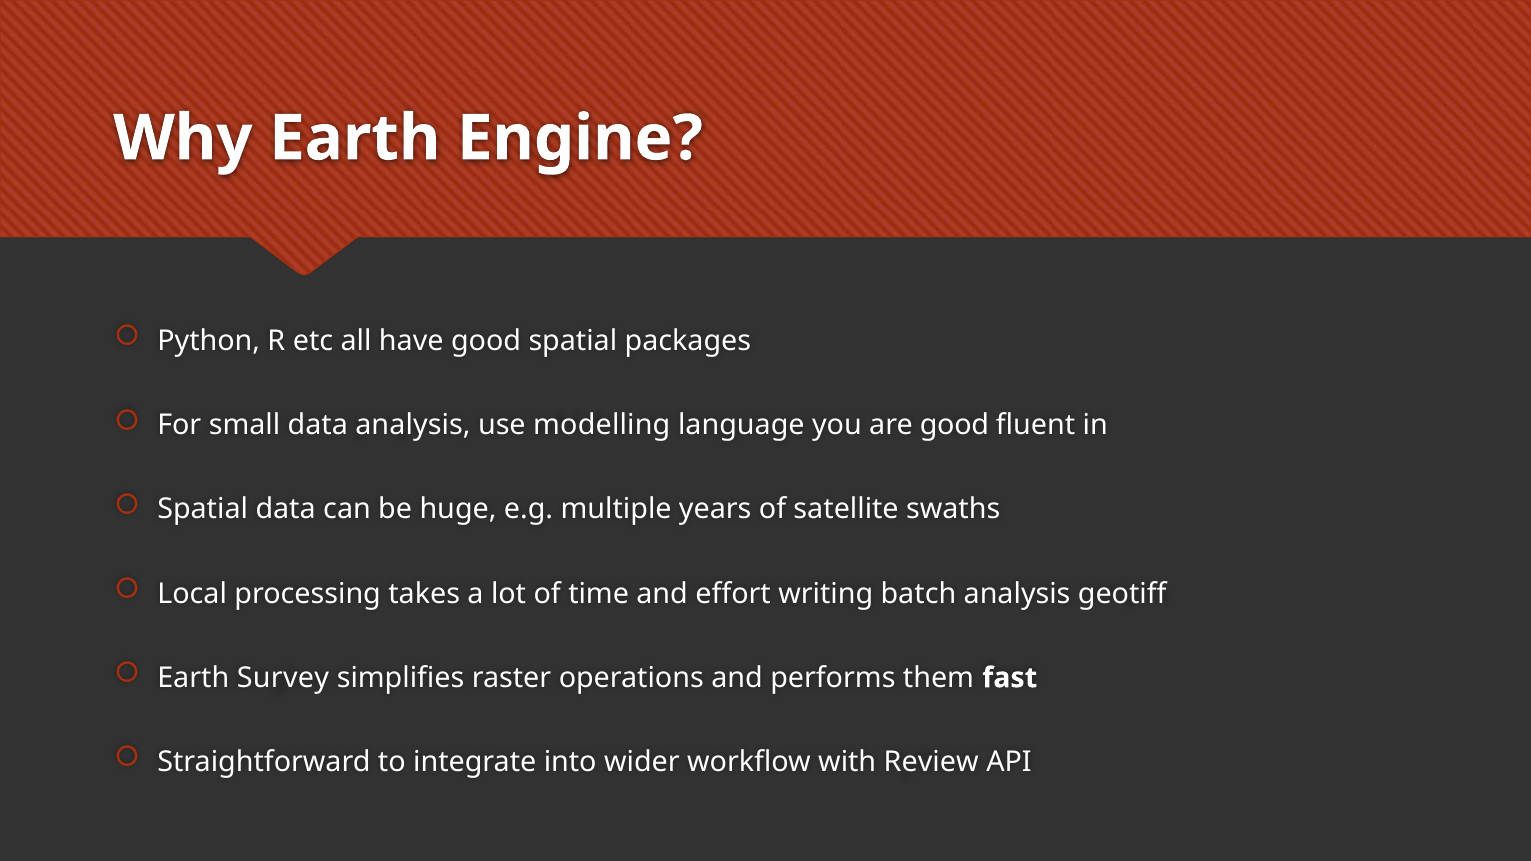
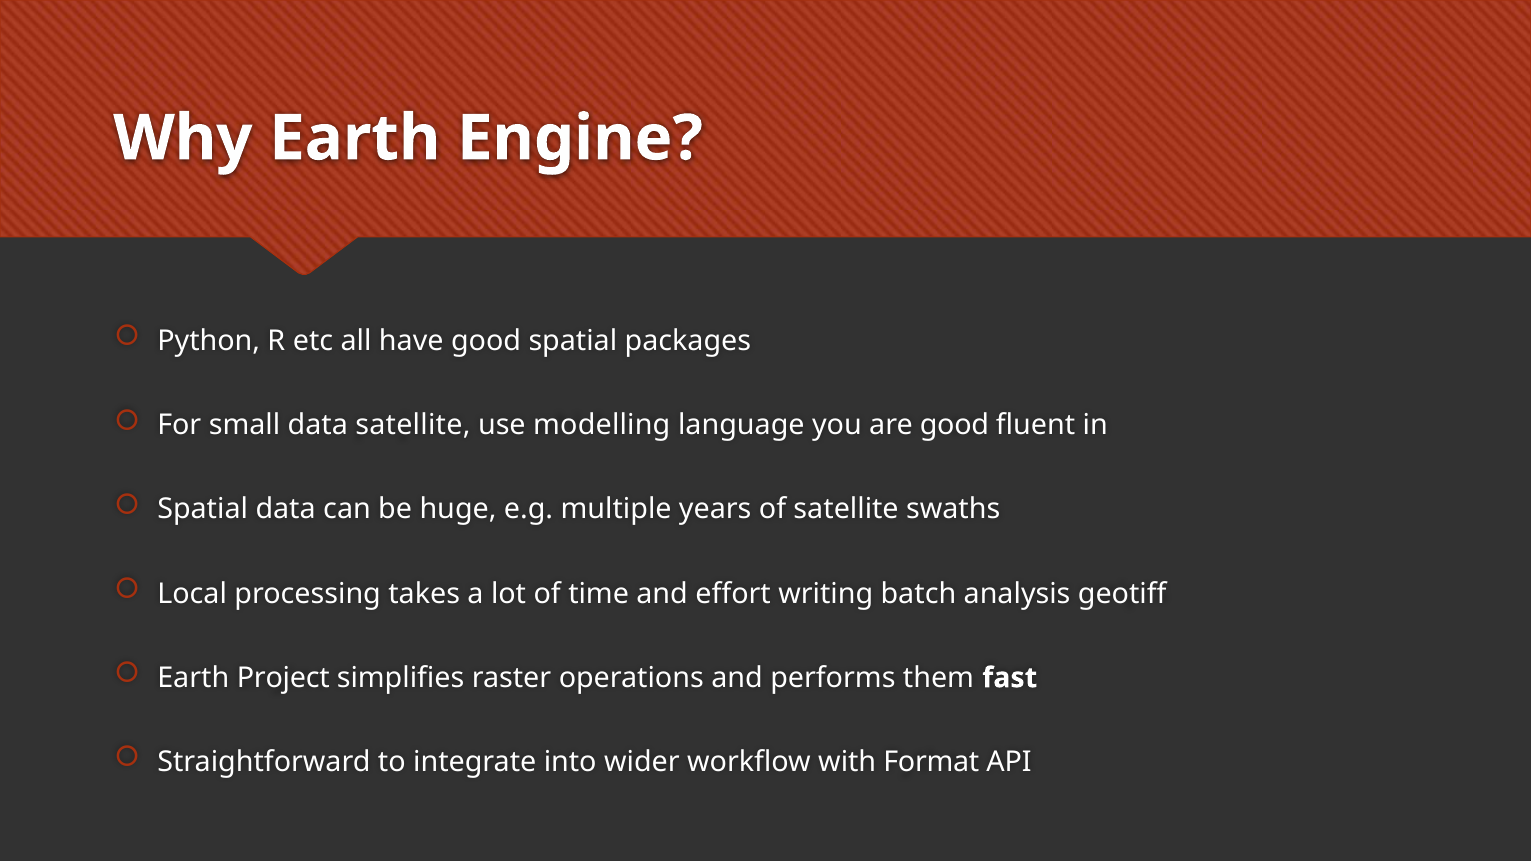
data analysis: analysis -> satellite
Survey: Survey -> Project
Review: Review -> Format
